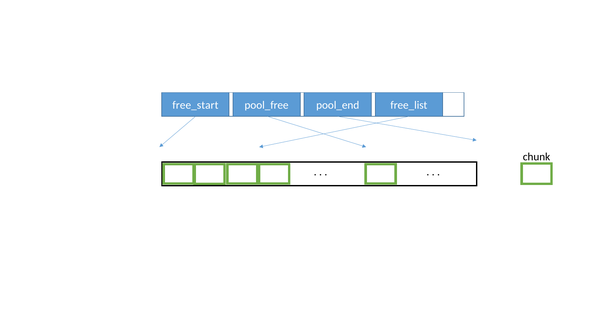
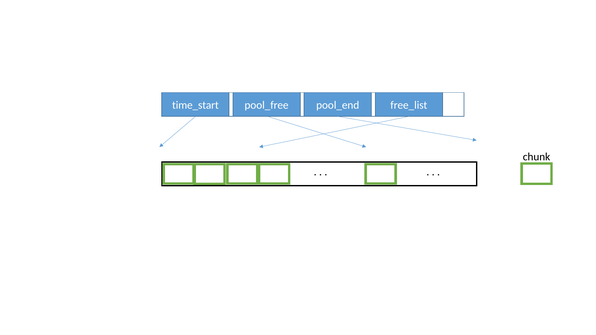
free_start: free_start -> time_start
